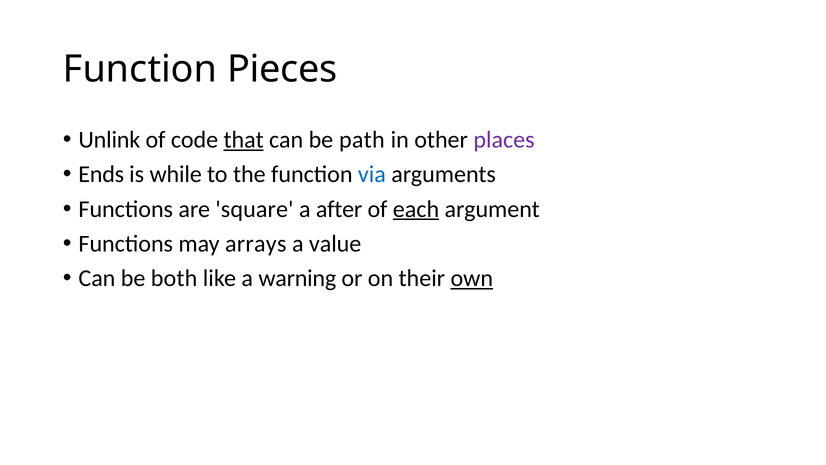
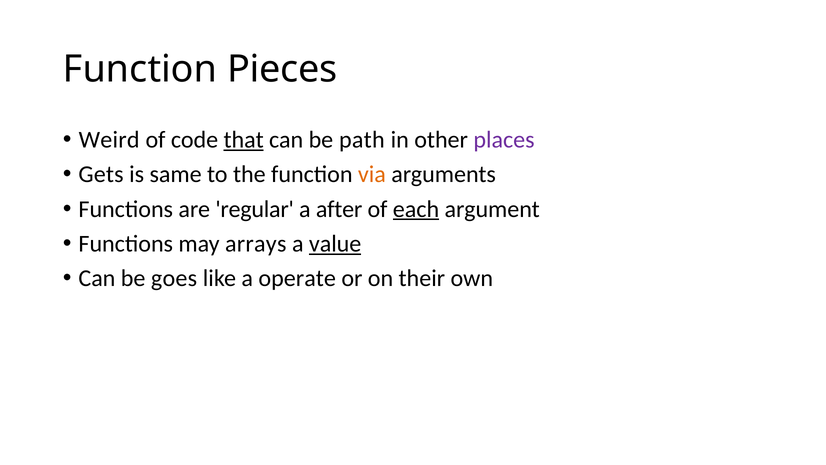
Unlink: Unlink -> Weird
Ends: Ends -> Gets
while: while -> same
via colour: blue -> orange
square: square -> regular
value underline: none -> present
both: both -> goes
warning: warning -> operate
own underline: present -> none
